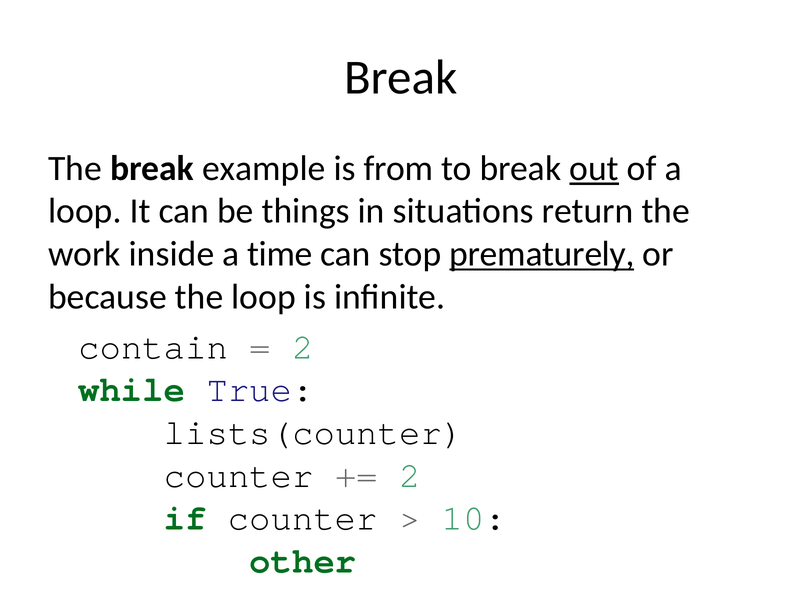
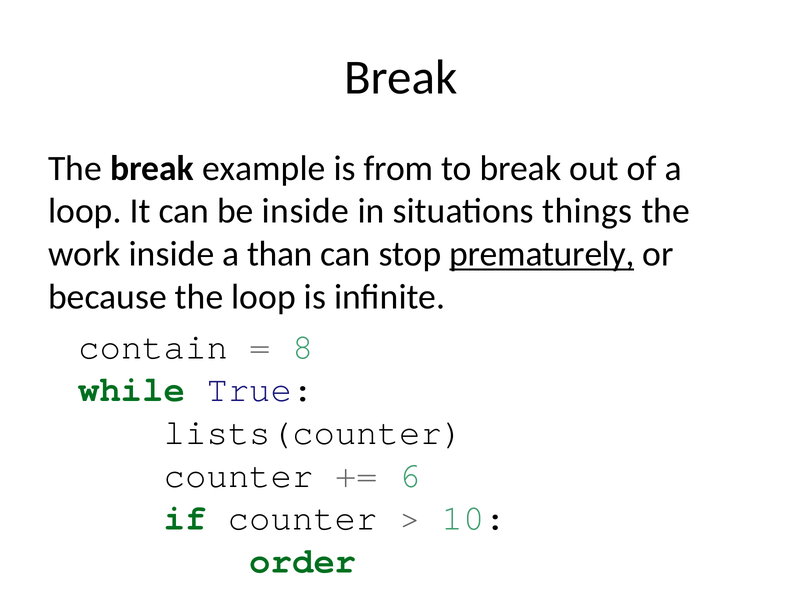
out underline: present -> none
be things: things -> inside
return: return -> things
time: time -> than
2 at (303, 347): 2 -> 8
2 at (410, 475): 2 -> 6
other: other -> order
